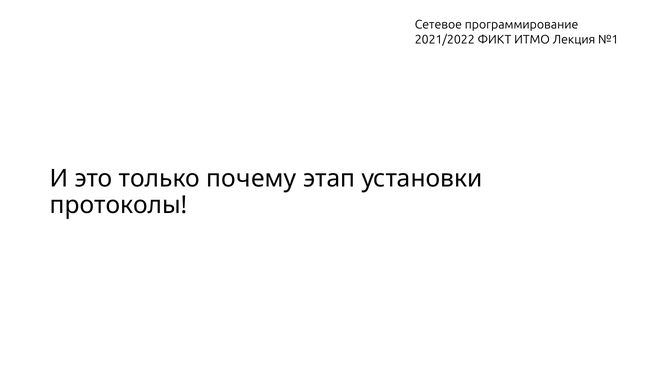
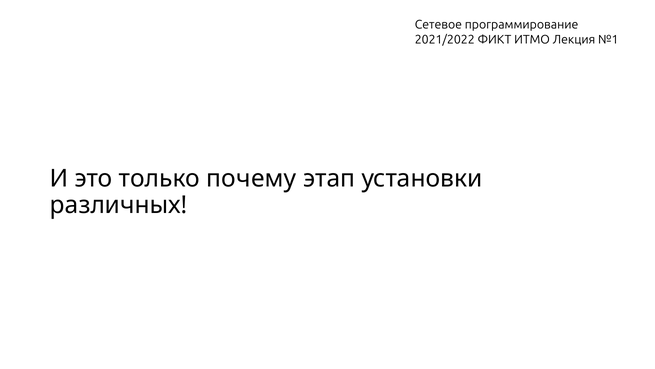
протоколы: протоколы -> различных
